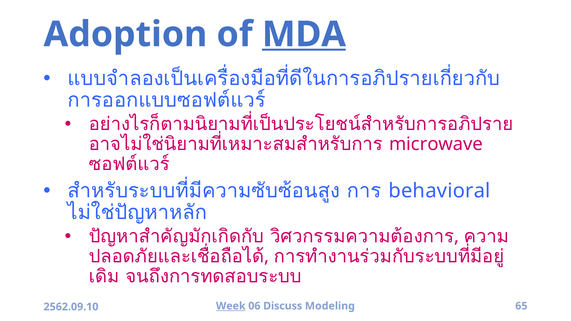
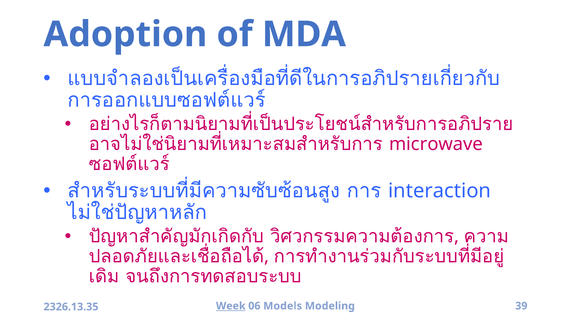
MDA underline: present -> none
behavioral: behavioral -> interaction
Discuss: Discuss -> Models
65: 65 -> 39
2562.09.10: 2562.09.10 -> 2326.13.35
